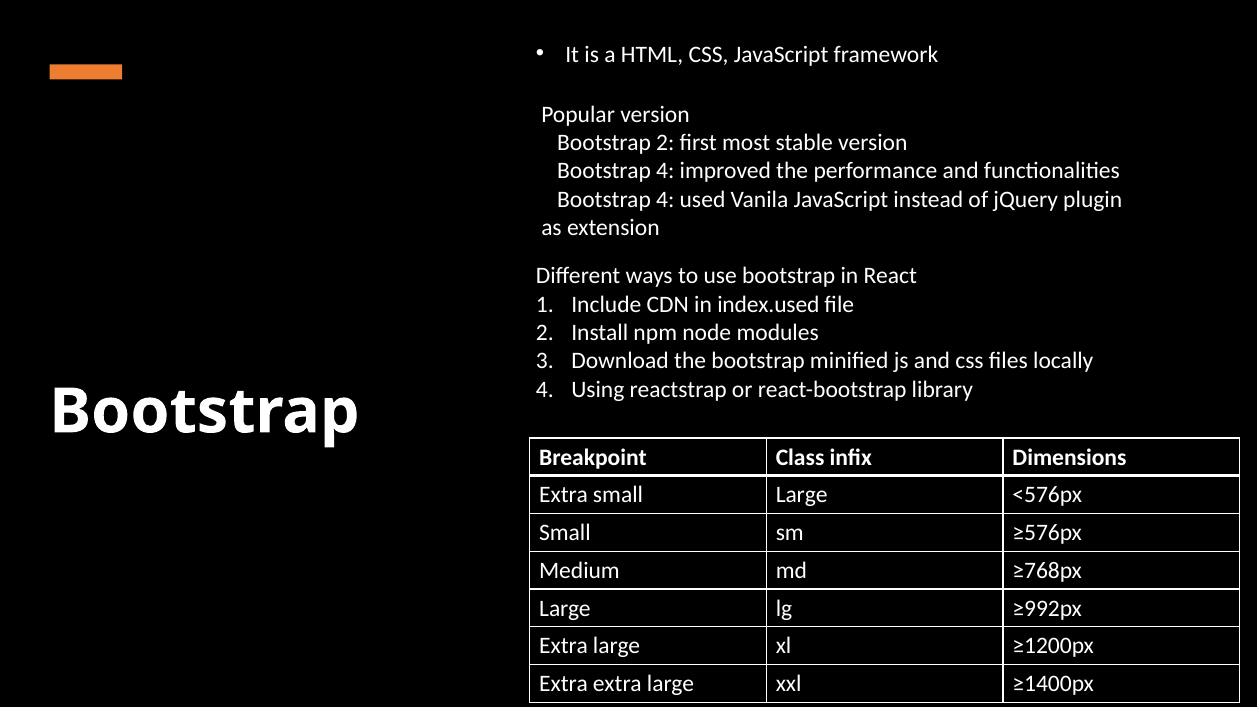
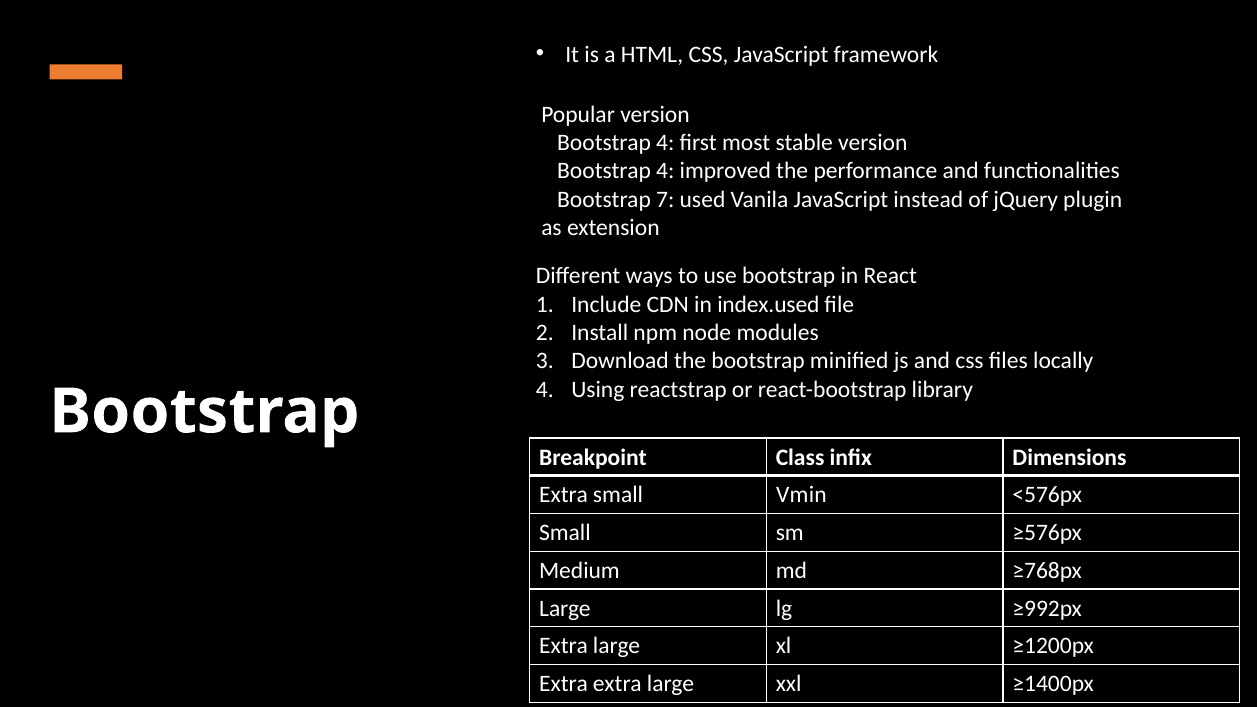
2 at (665, 143): 2 -> 4
4 at (665, 200): 4 -> 7
small Large: Large -> Vmin
